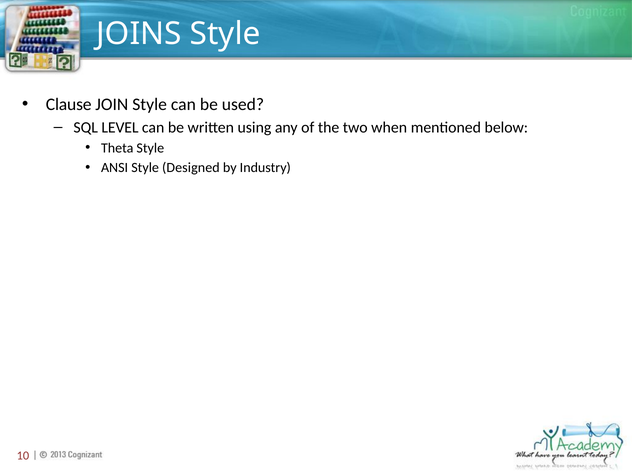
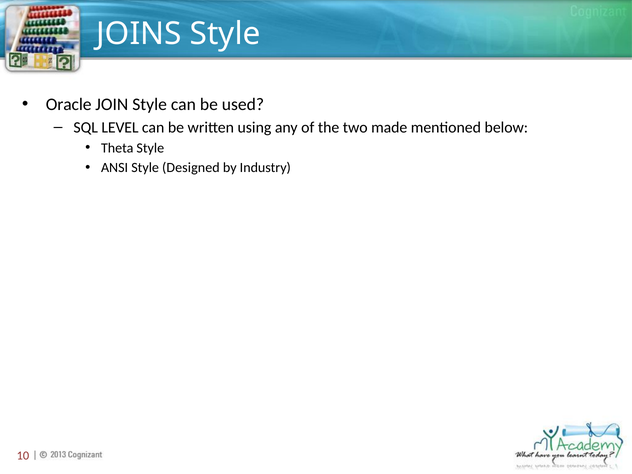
Clause: Clause -> Oracle
when: when -> made
